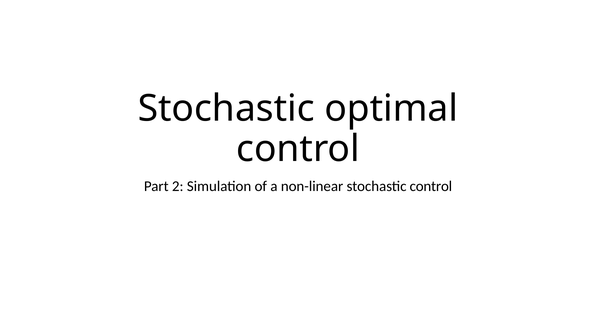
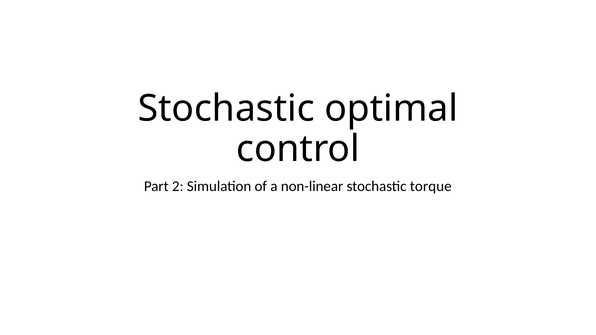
stochastic control: control -> torque
